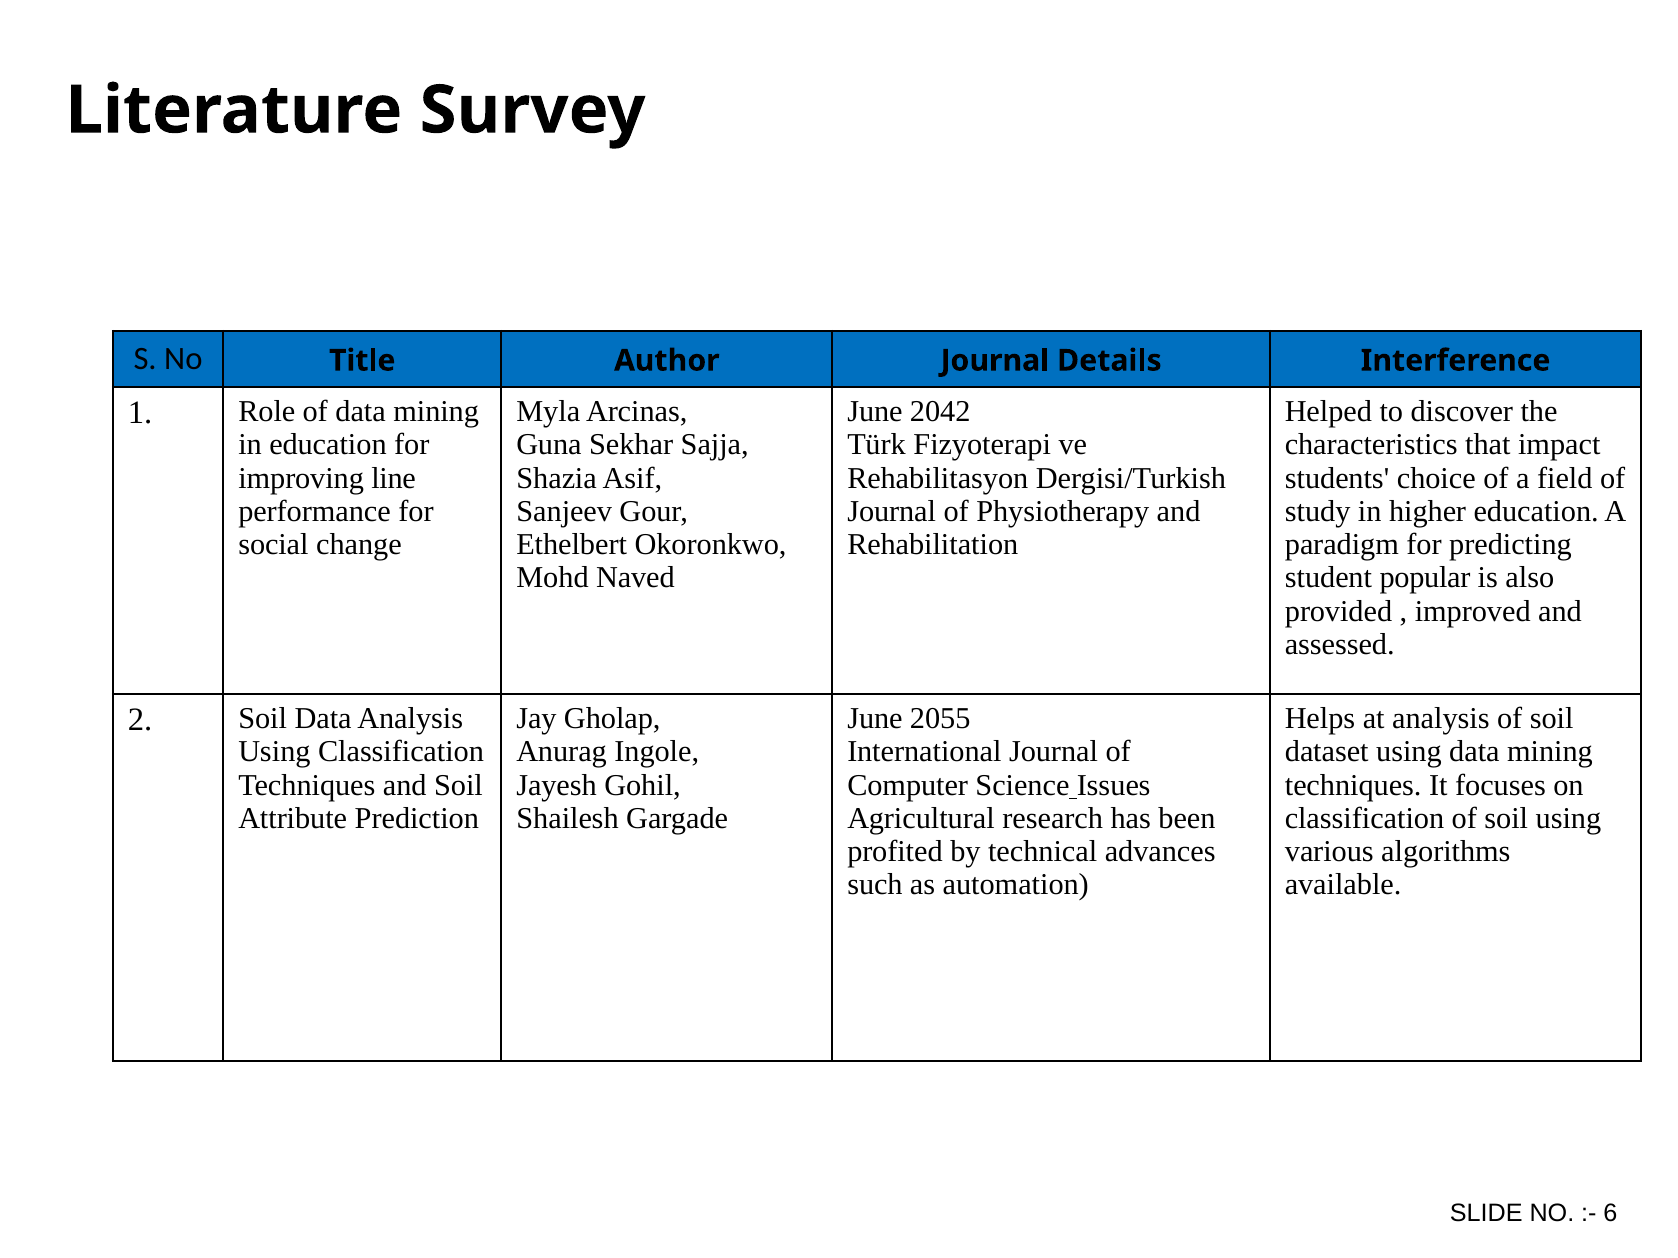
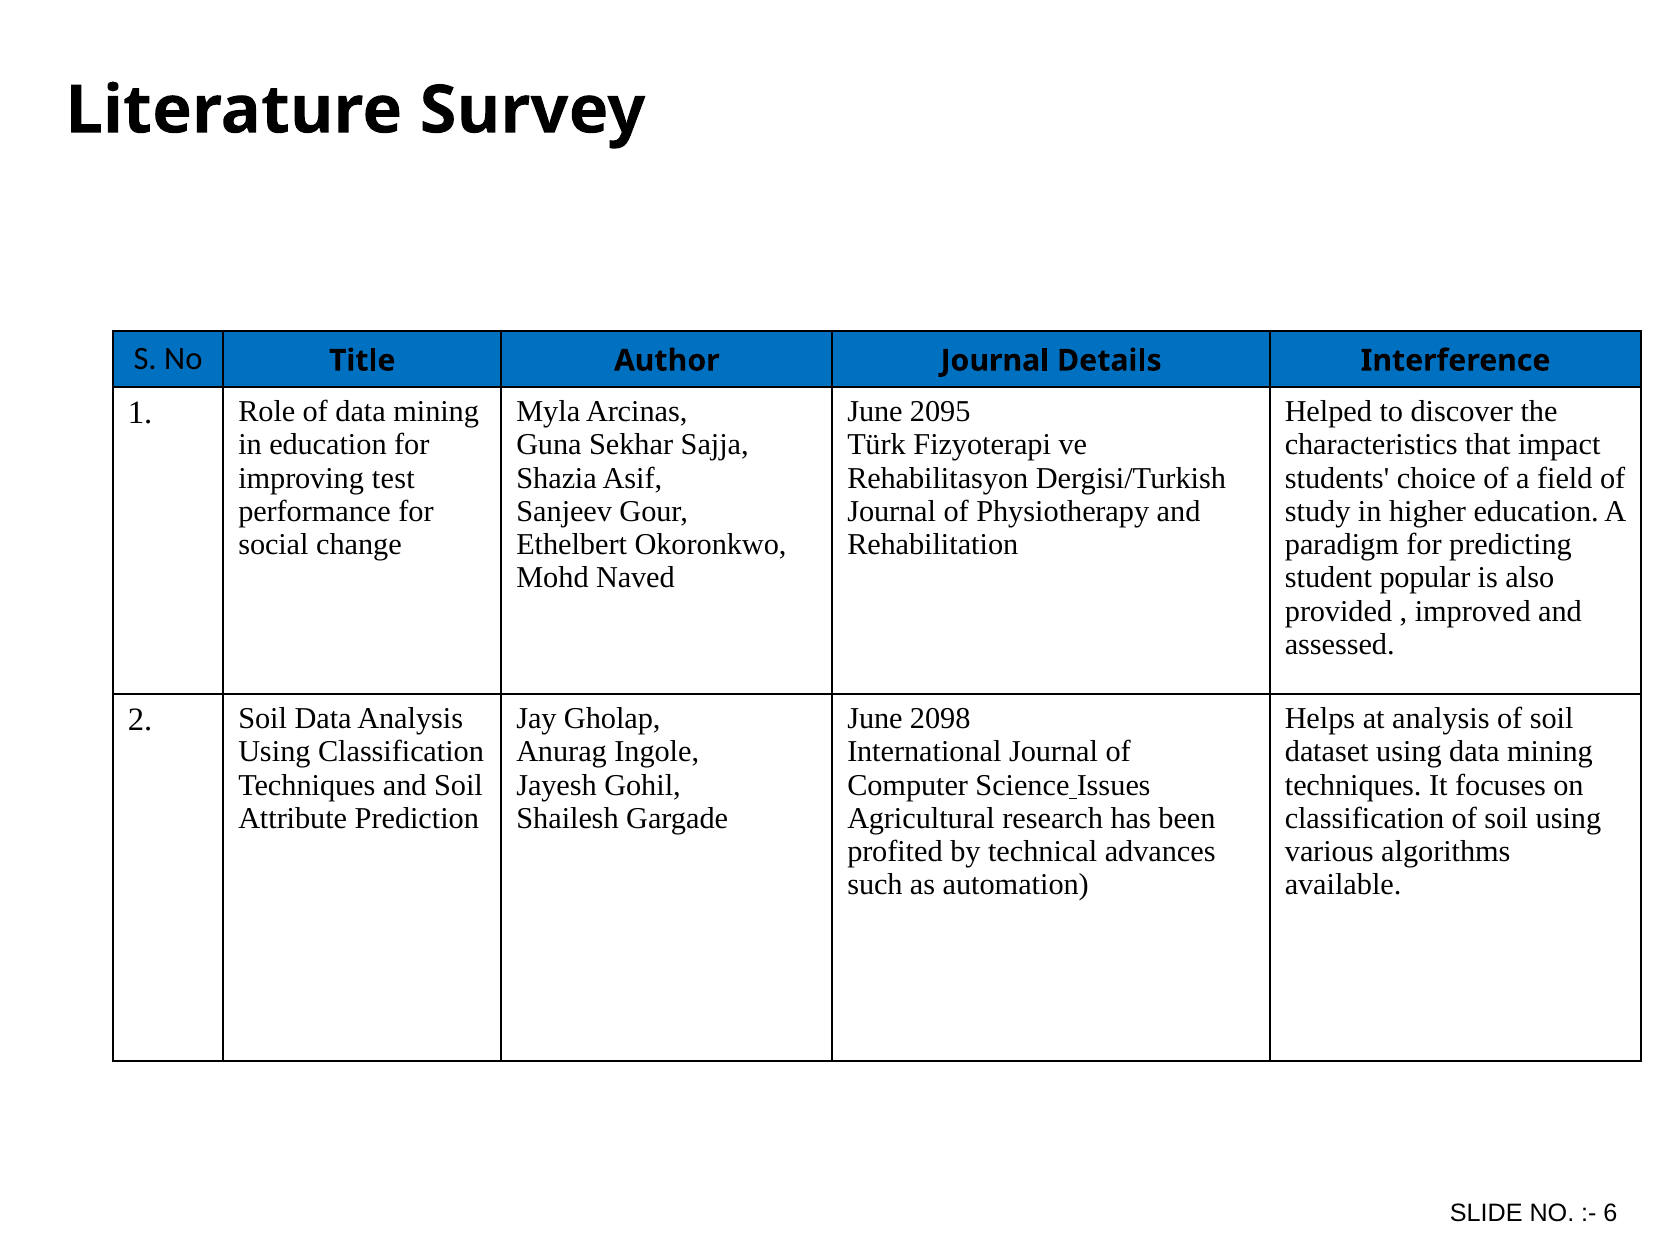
2042: 2042 -> 2095
line: line -> test
2055: 2055 -> 2098
